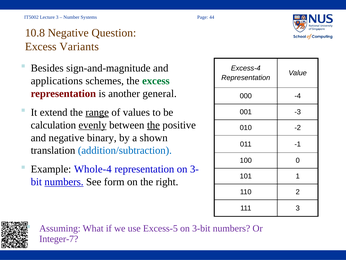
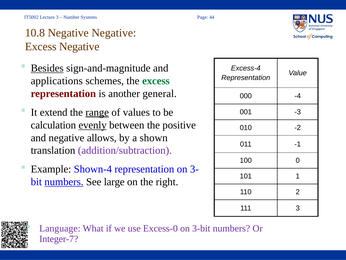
Negative Question: Question -> Negative
Excess Variants: Variants -> Negative
Besides underline: none -> present
the at (153, 125) underline: present -> none
binary: binary -> allows
addition/subtraction colour: blue -> purple
Whole-4: Whole-4 -> Shown-4
form: form -> large
Assuming: Assuming -> Language
Excess-5: Excess-5 -> Excess-0
